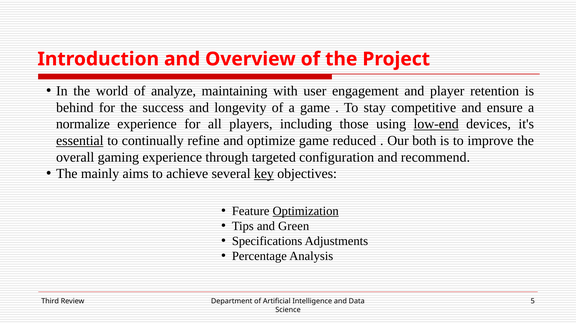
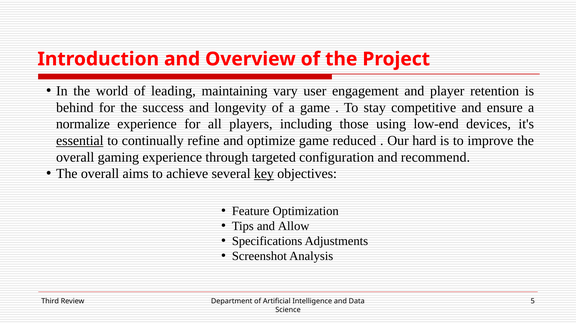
analyze: analyze -> leading
with: with -> vary
low-end underline: present -> none
both: both -> hard
mainly at (100, 174): mainly -> overall
Optimization underline: present -> none
Green: Green -> Allow
Percentage: Percentage -> Screenshot
